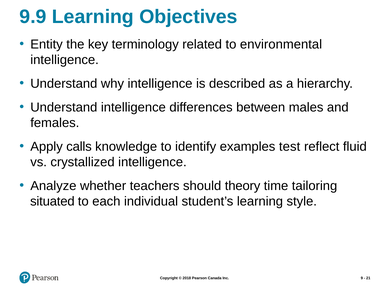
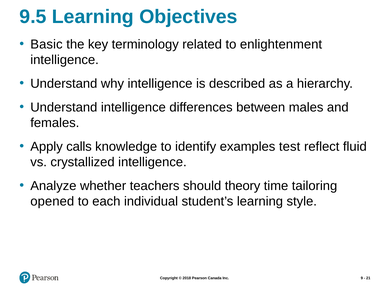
9.9: 9.9 -> 9.5
Entity: Entity -> Basic
environmental: environmental -> enlightenment
situated: situated -> opened
